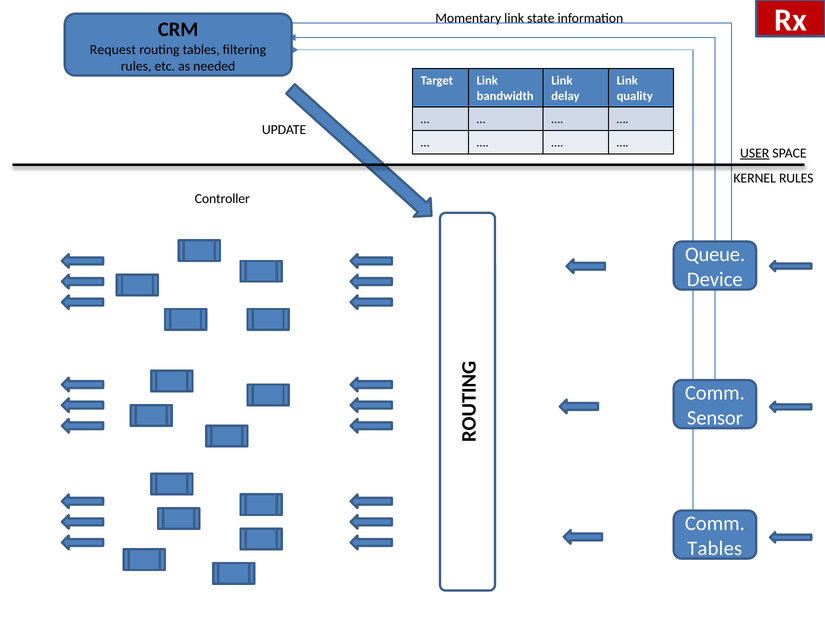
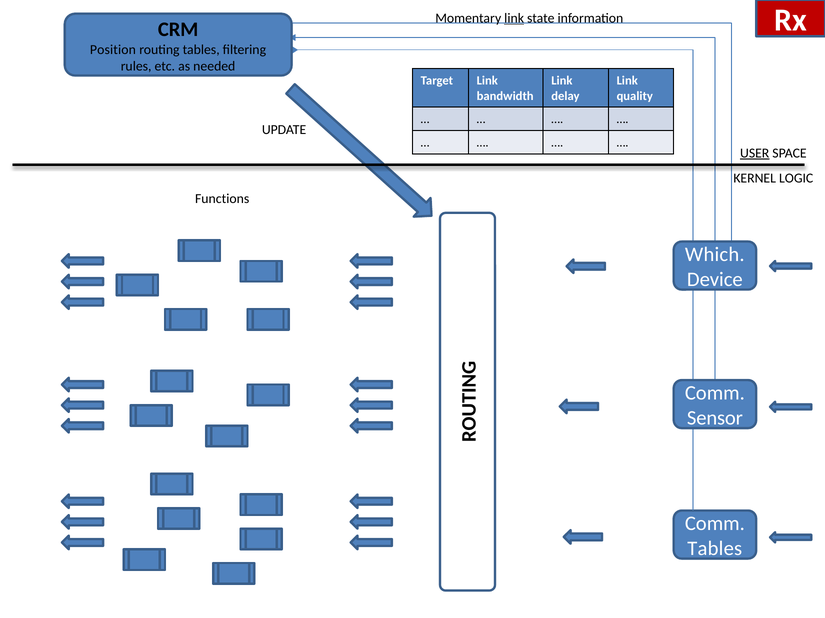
link at (514, 18) underline: none -> present
Request: Request -> Position
KERNEL RULES: RULES -> LOGIC
Controller: Controller -> Functions
Queue: Queue -> Which
